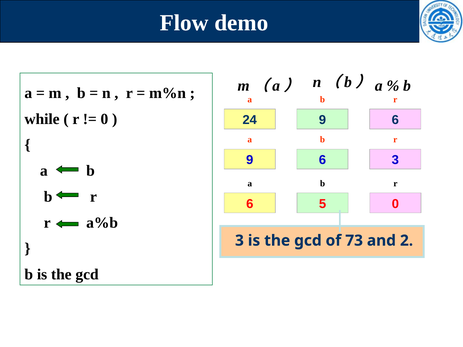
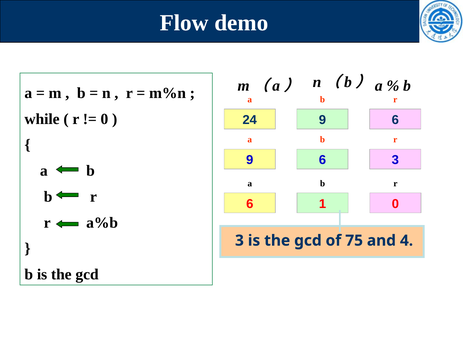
5: 5 -> 1
73: 73 -> 75
2: 2 -> 4
